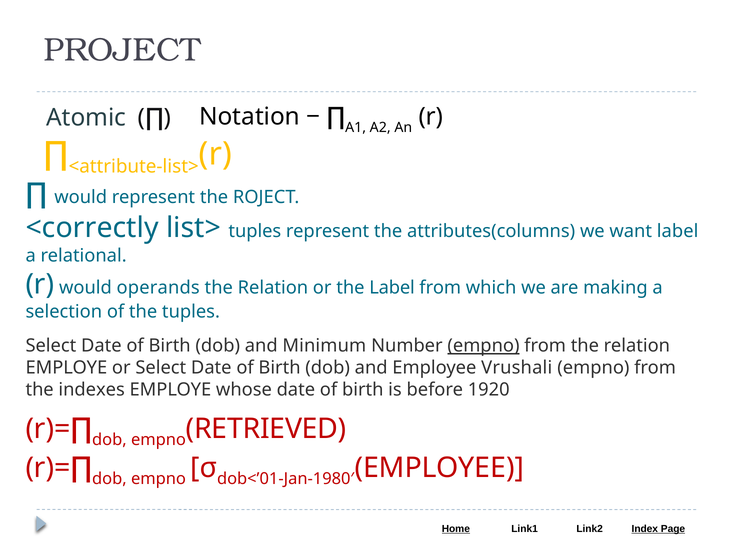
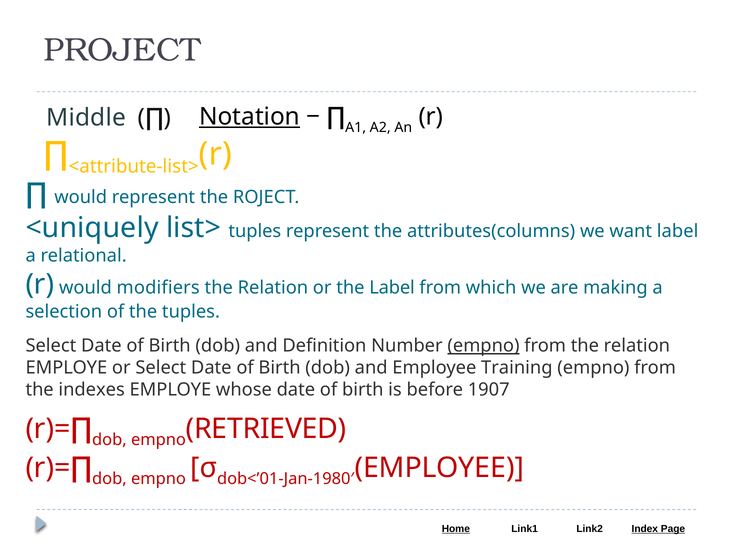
Notation underline: none -> present
Atomic: Atomic -> Middle
<correctly: <correctly -> <uniquely
operands: operands -> modifiers
Minimum: Minimum -> Definition
Vrushali: Vrushali -> Training
1920: 1920 -> 1907
